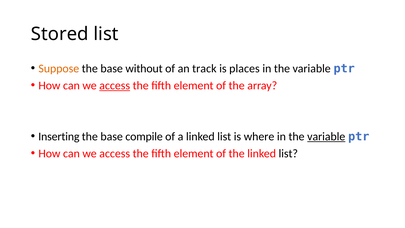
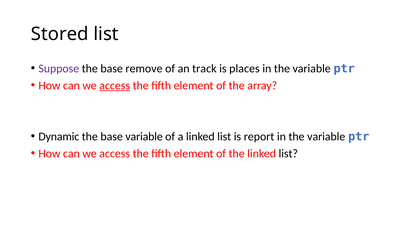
Suppose colour: orange -> purple
without: without -> remove
Inserting: Inserting -> Dynamic
base compile: compile -> variable
where: where -> report
variable at (326, 136) underline: present -> none
